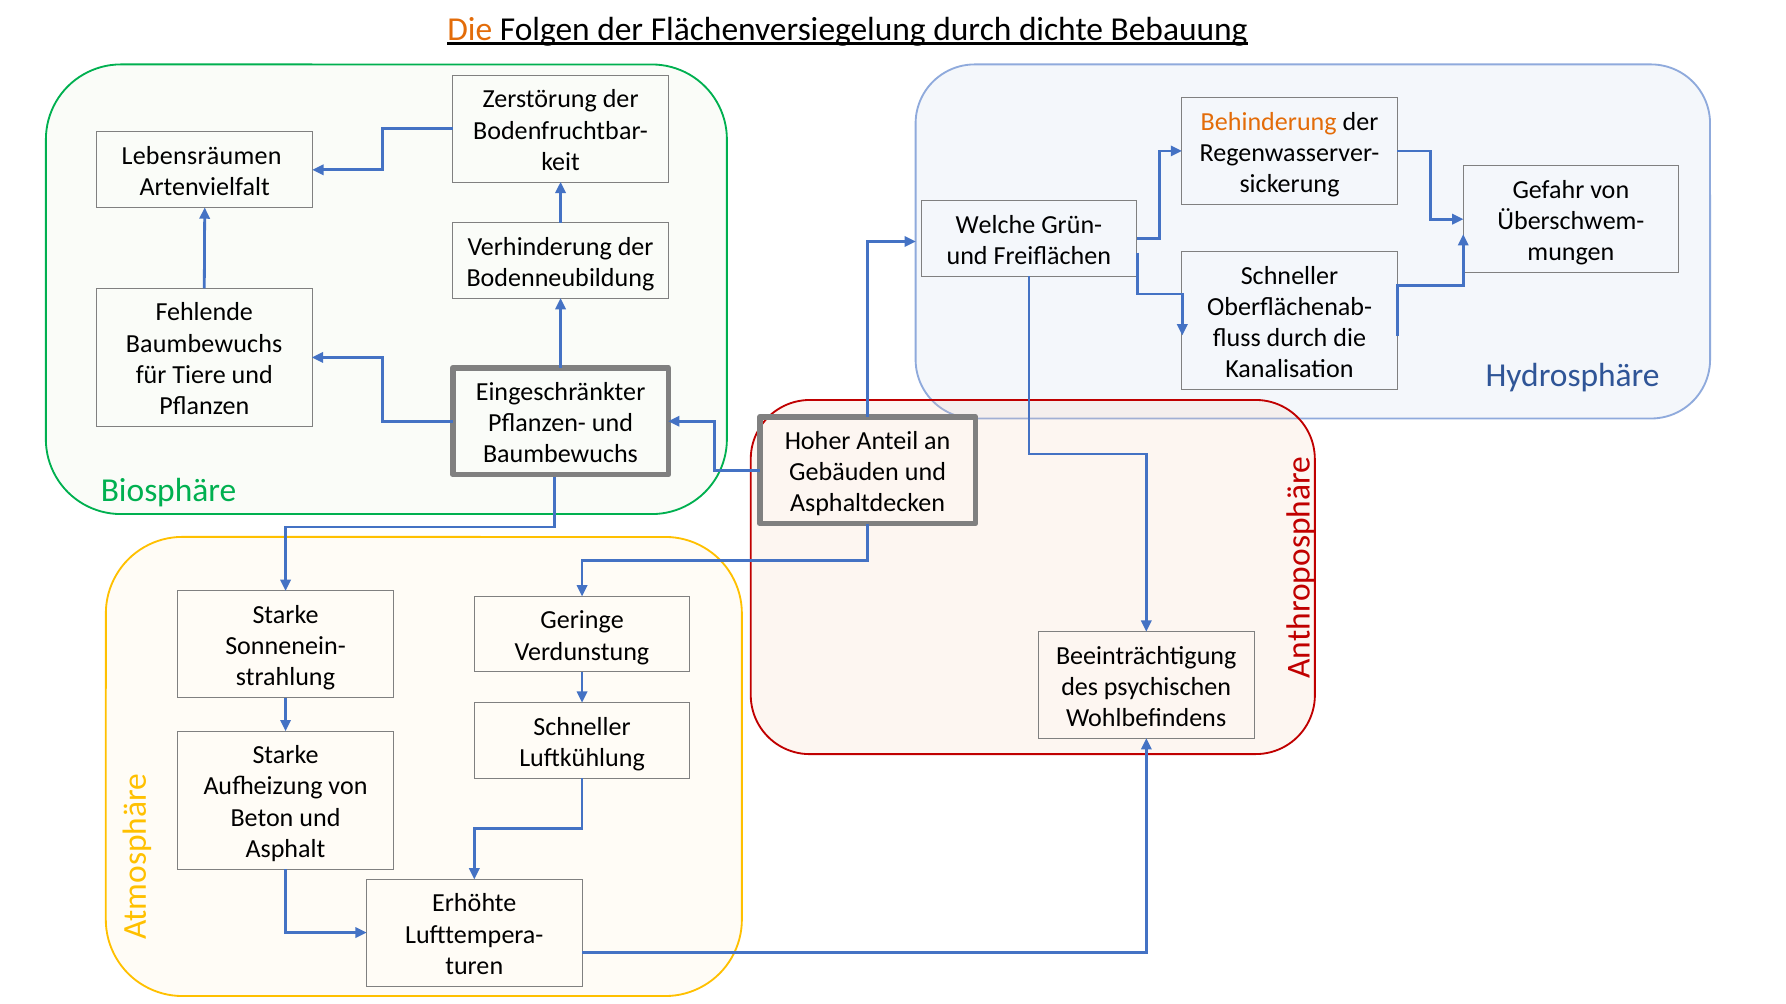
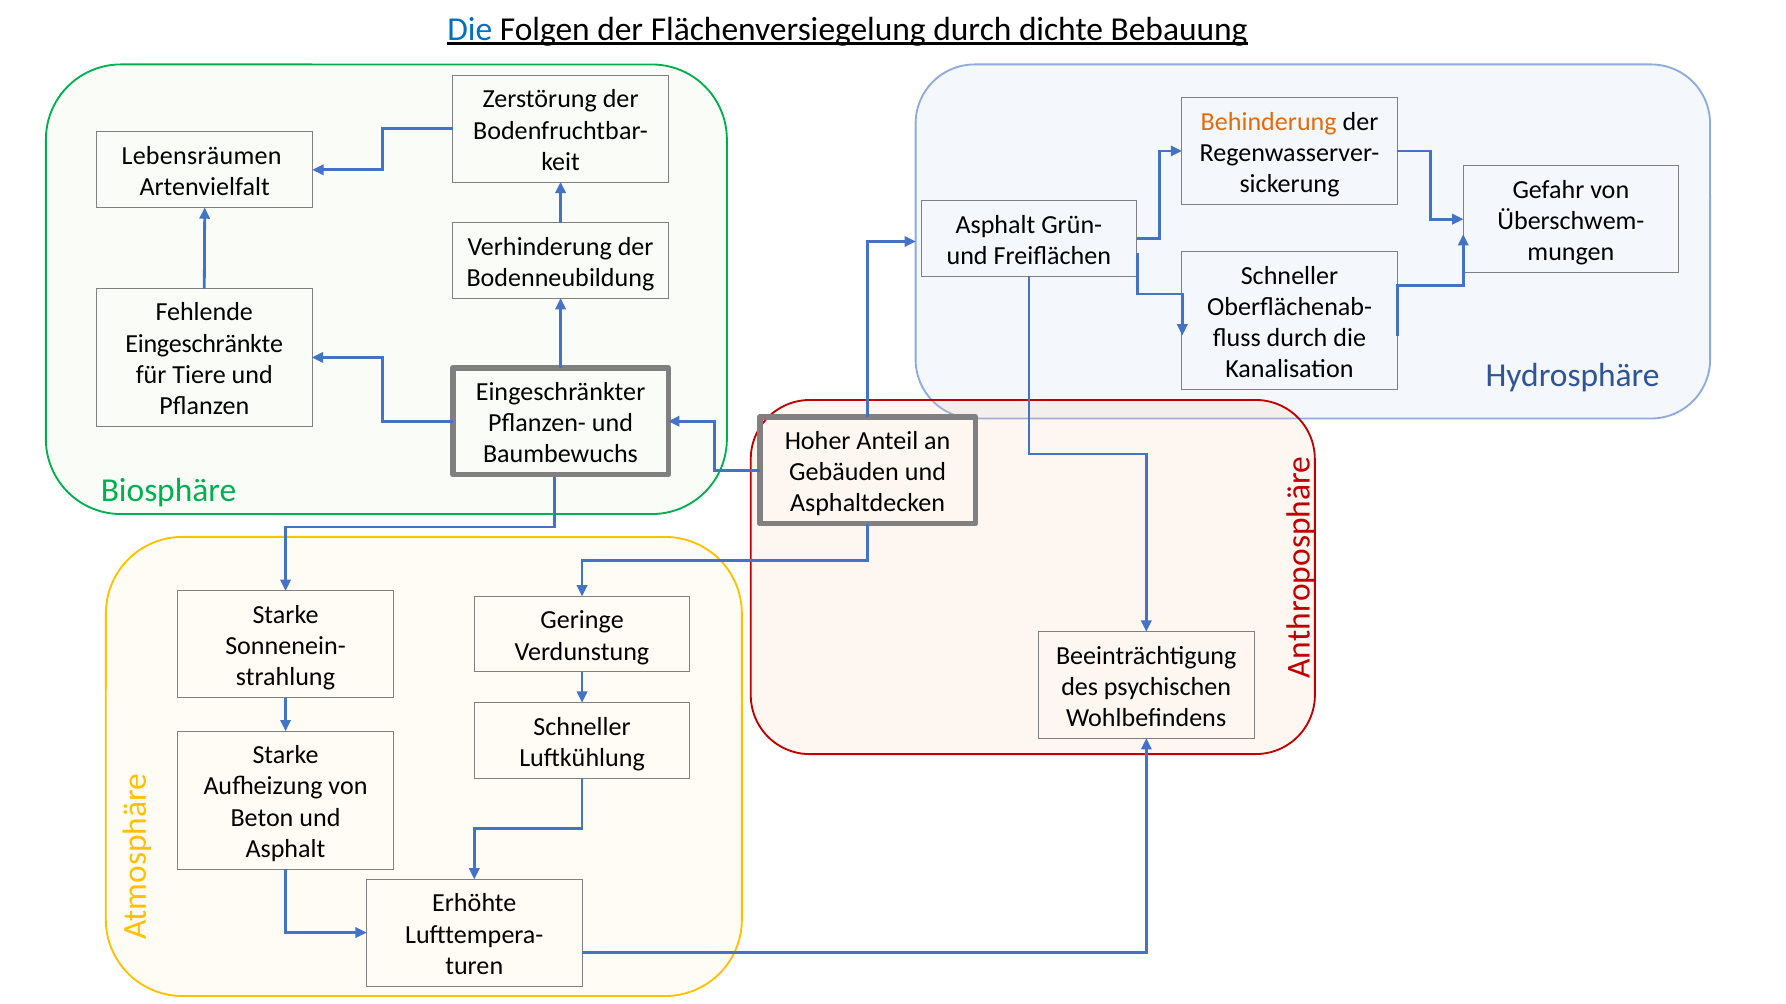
Die at (470, 29) colour: orange -> blue
Welche at (995, 225): Welche -> Asphalt
Baumbewuchs at (204, 344): Baumbewuchs -> Eingeschränkte
